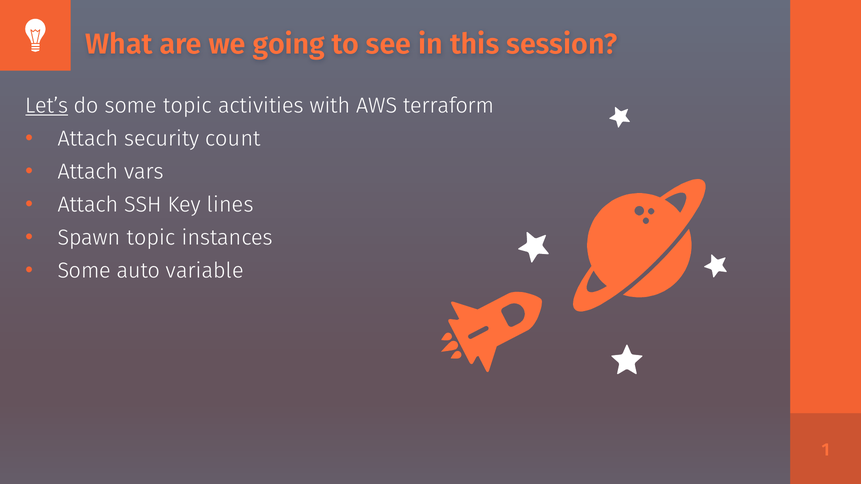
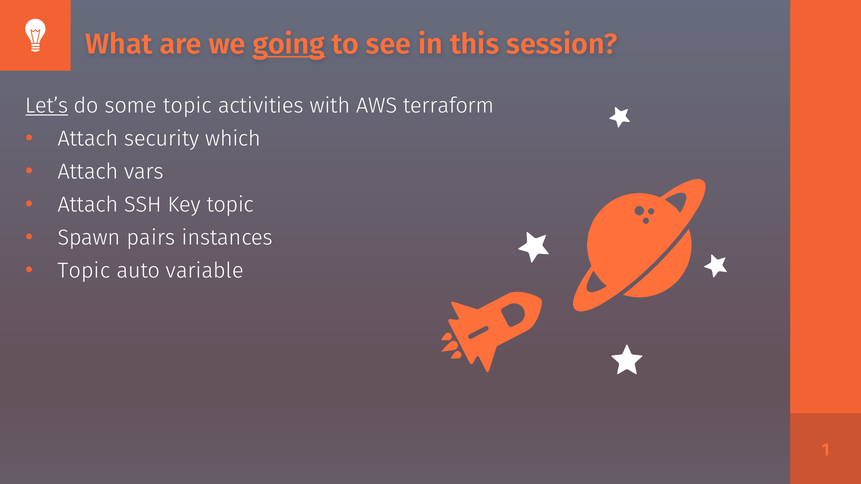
going underline: none -> present
count: count -> which
Key lines: lines -> topic
Spawn topic: topic -> pairs
Some at (84, 271): Some -> Topic
